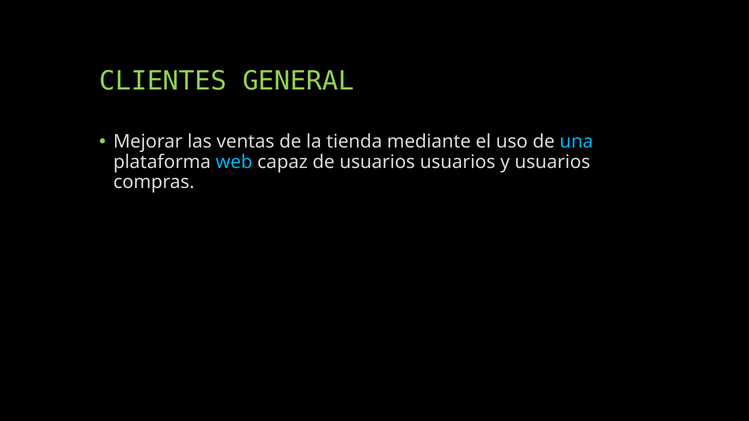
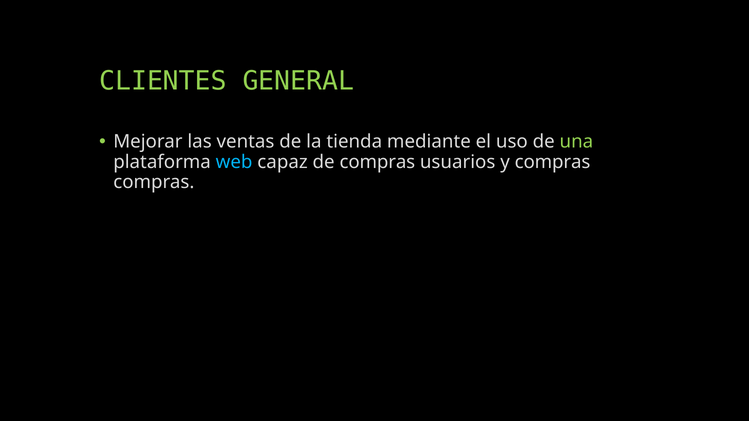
una colour: light blue -> light green
de usuarios: usuarios -> compras
y usuarios: usuarios -> compras
